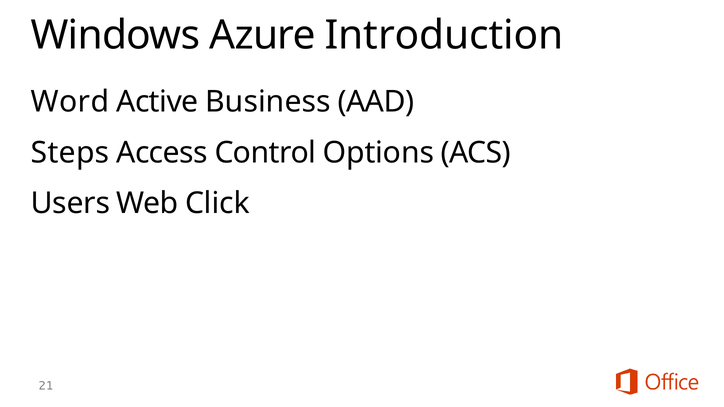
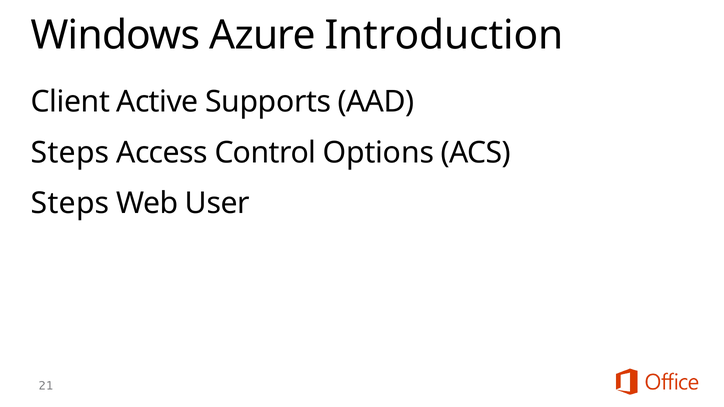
Word: Word -> Client
Business: Business -> Supports
Users at (70, 204): Users -> Steps
Click: Click -> User
